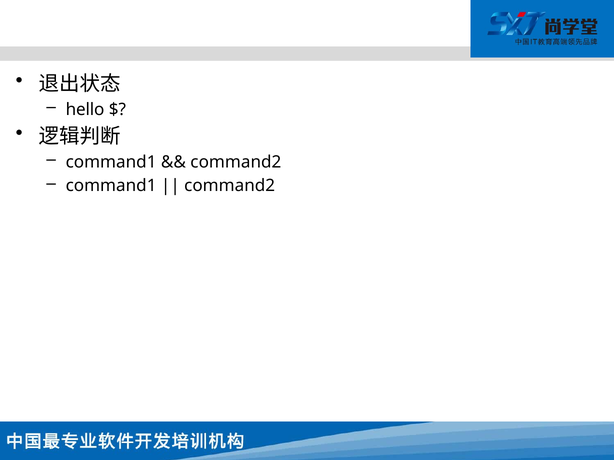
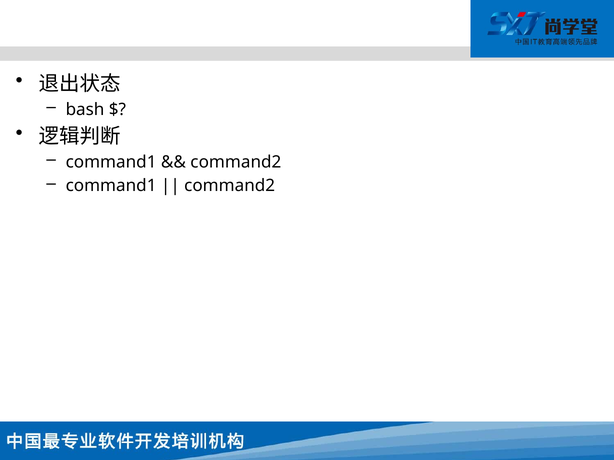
hello: hello -> bash
